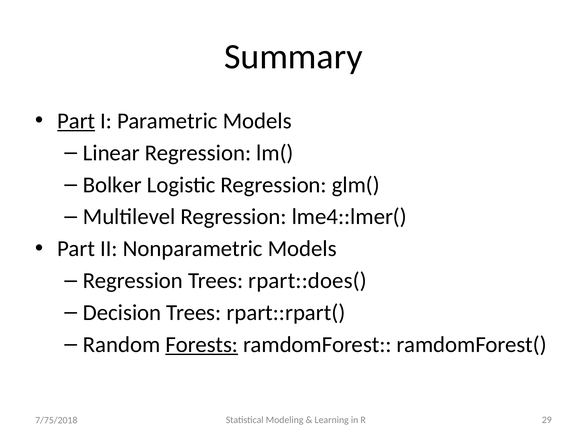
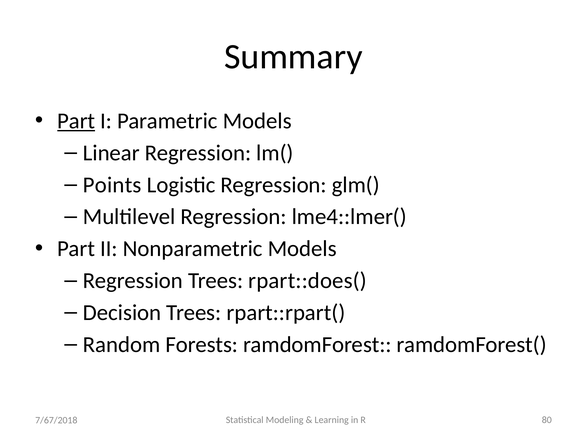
Bolker: Bolker -> Points
Forests underline: present -> none
29: 29 -> 80
7/75/2018: 7/75/2018 -> 7/67/2018
